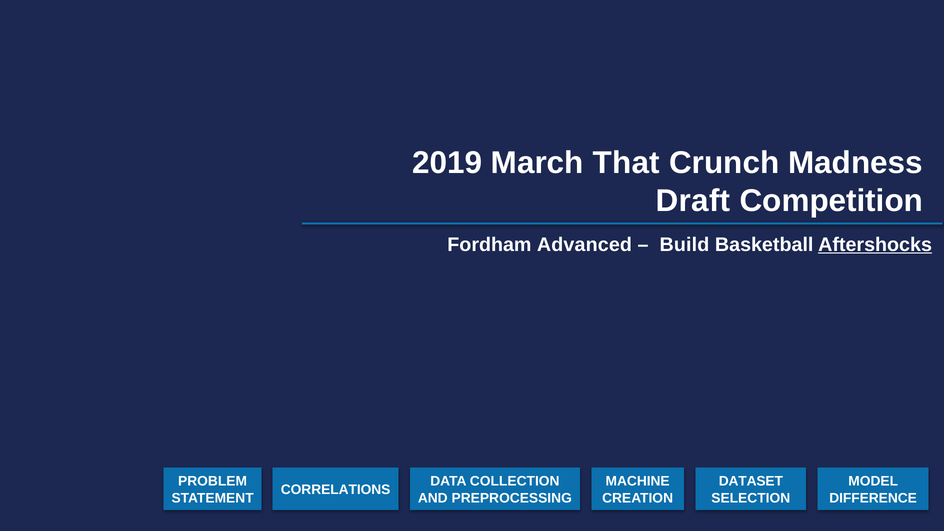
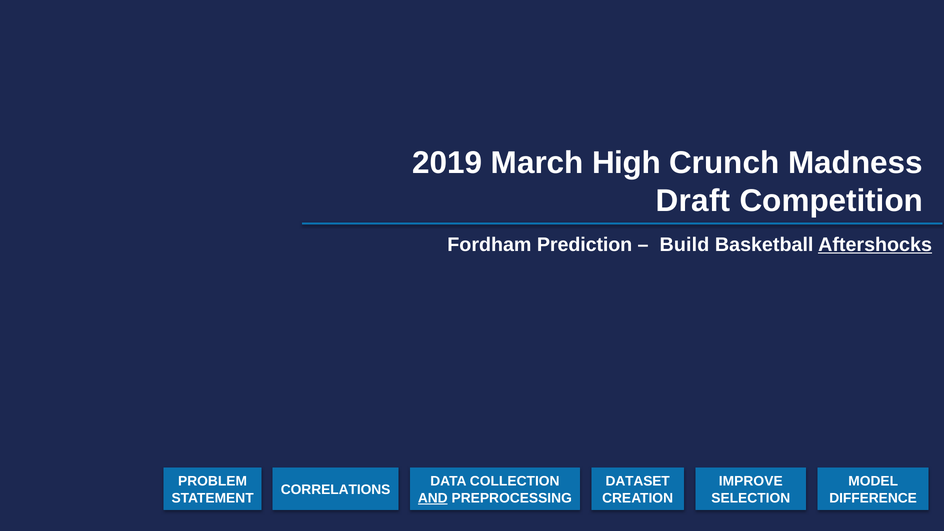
That: That -> High
Advanced: Advanced -> Prediction
MACHINE: MACHINE -> DATASET
DATASET: DATASET -> IMPROVE
AND underline: none -> present
